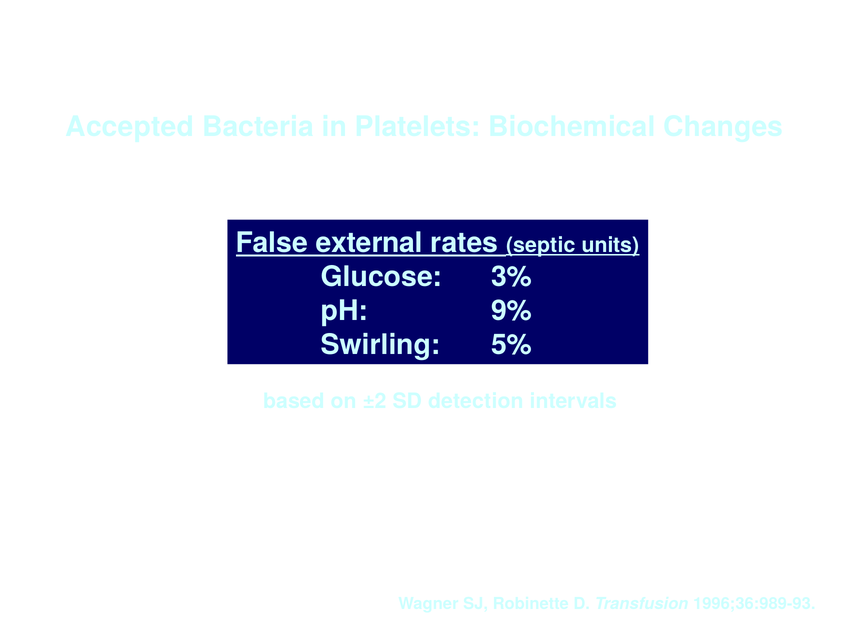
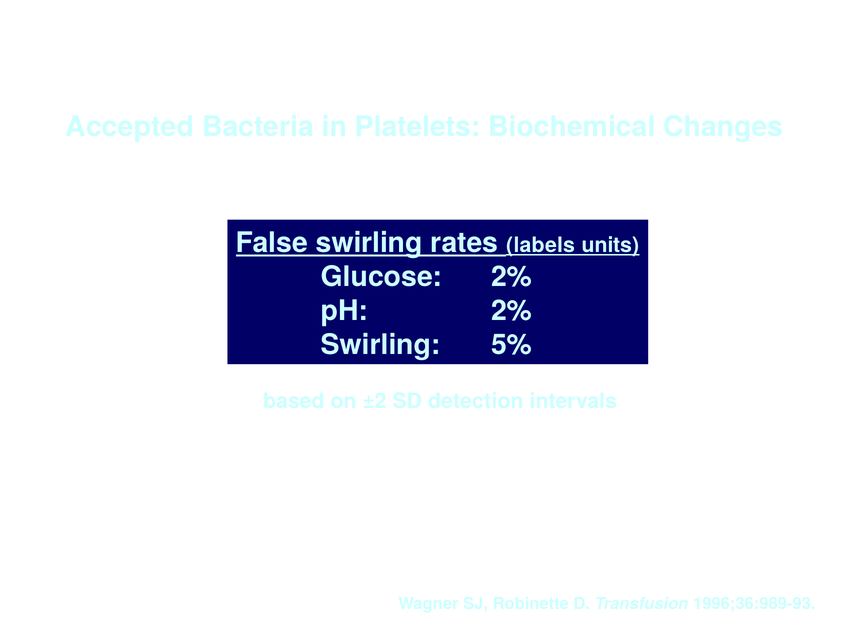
False external: external -> swirling
septic: septic -> labels
Glucose 3%: 3% -> 2%
pH 9%: 9% -> 2%
